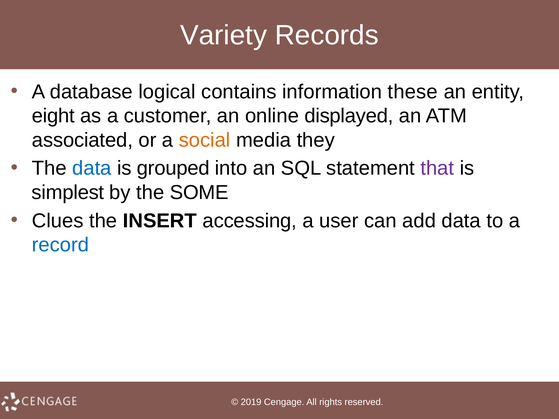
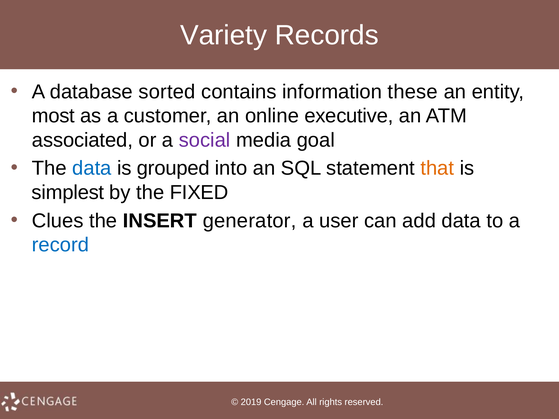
logical: logical -> sorted
eight: eight -> most
displayed: displayed -> executive
social colour: orange -> purple
they: they -> goal
that colour: purple -> orange
SOME: SOME -> FIXED
accessing: accessing -> generator
